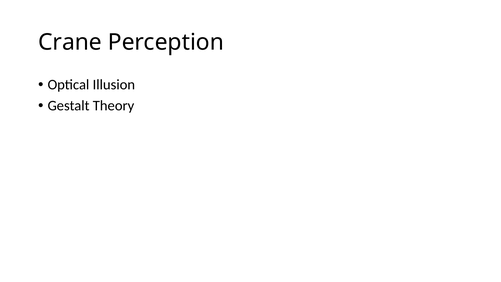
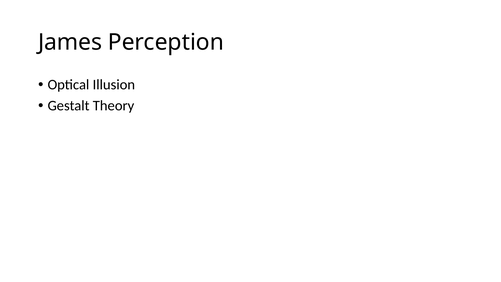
Crane: Crane -> James
